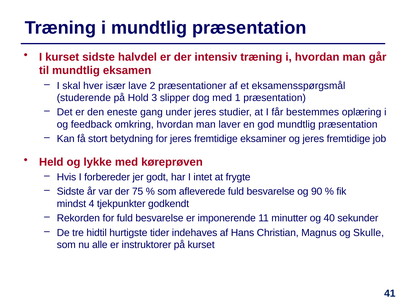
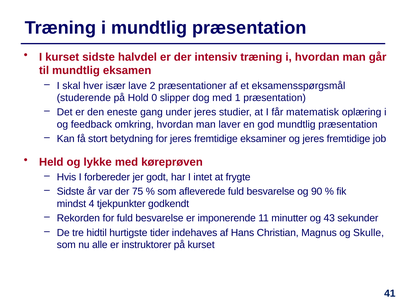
3: 3 -> 0
bestemmes: bestemmes -> matematisk
40: 40 -> 43
